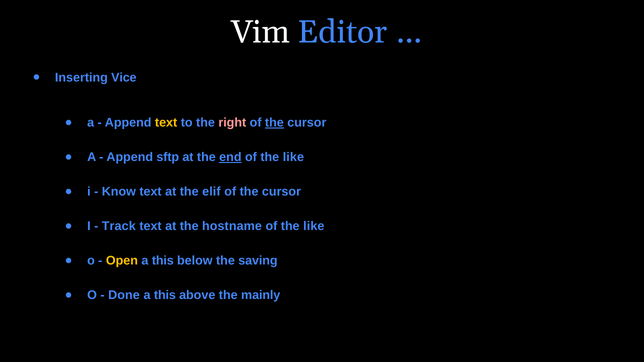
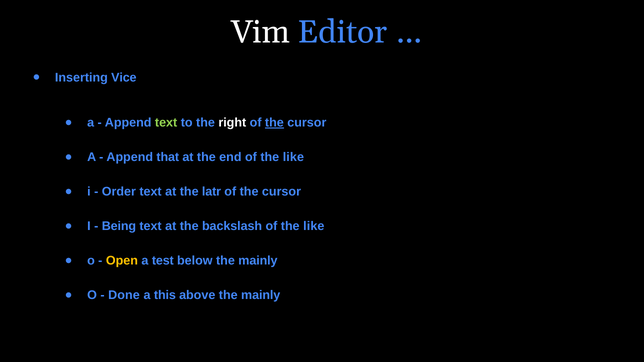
text at (166, 123) colour: yellow -> light green
right colour: pink -> white
sftp: sftp -> that
end underline: present -> none
Know: Know -> Order
elif: elif -> latr
Track: Track -> Being
hostname: hostname -> backslash
this at (163, 261): this -> test
below the saving: saving -> mainly
